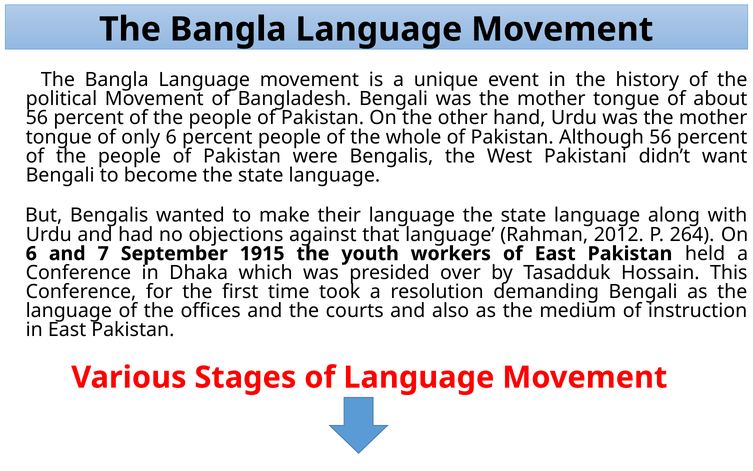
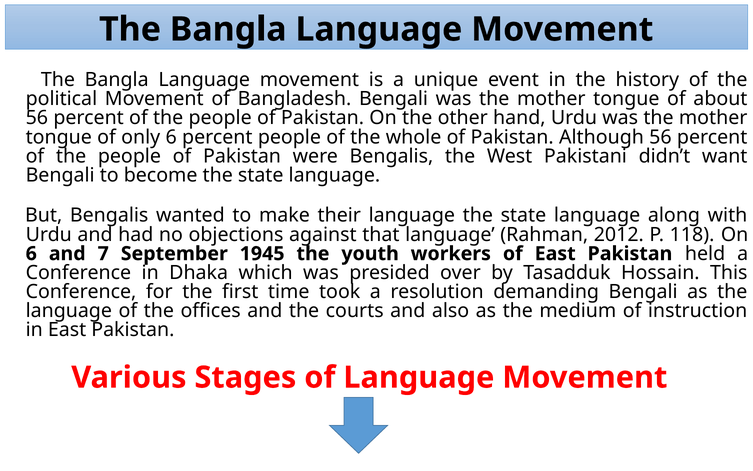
264: 264 -> 118
1915: 1915 -> 1945
